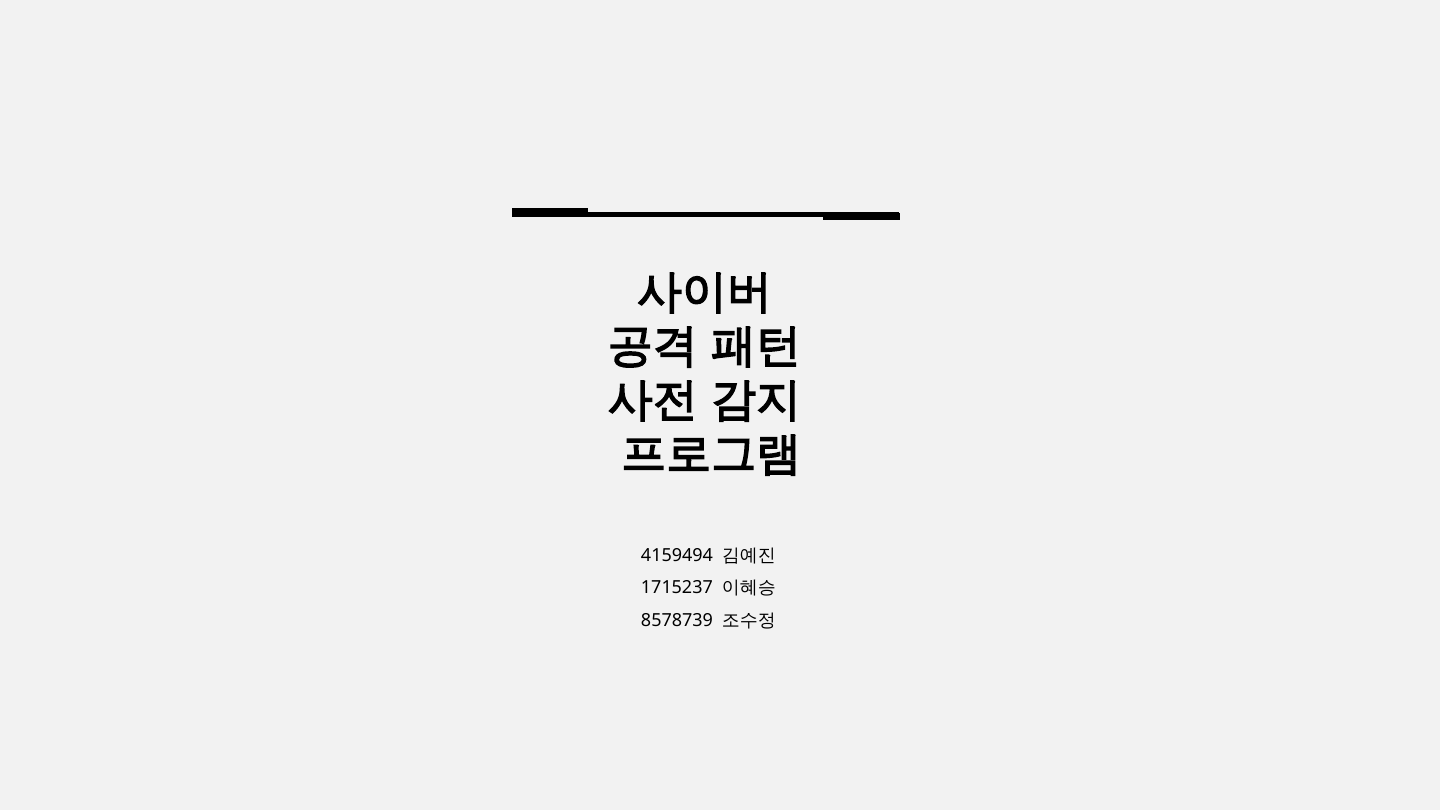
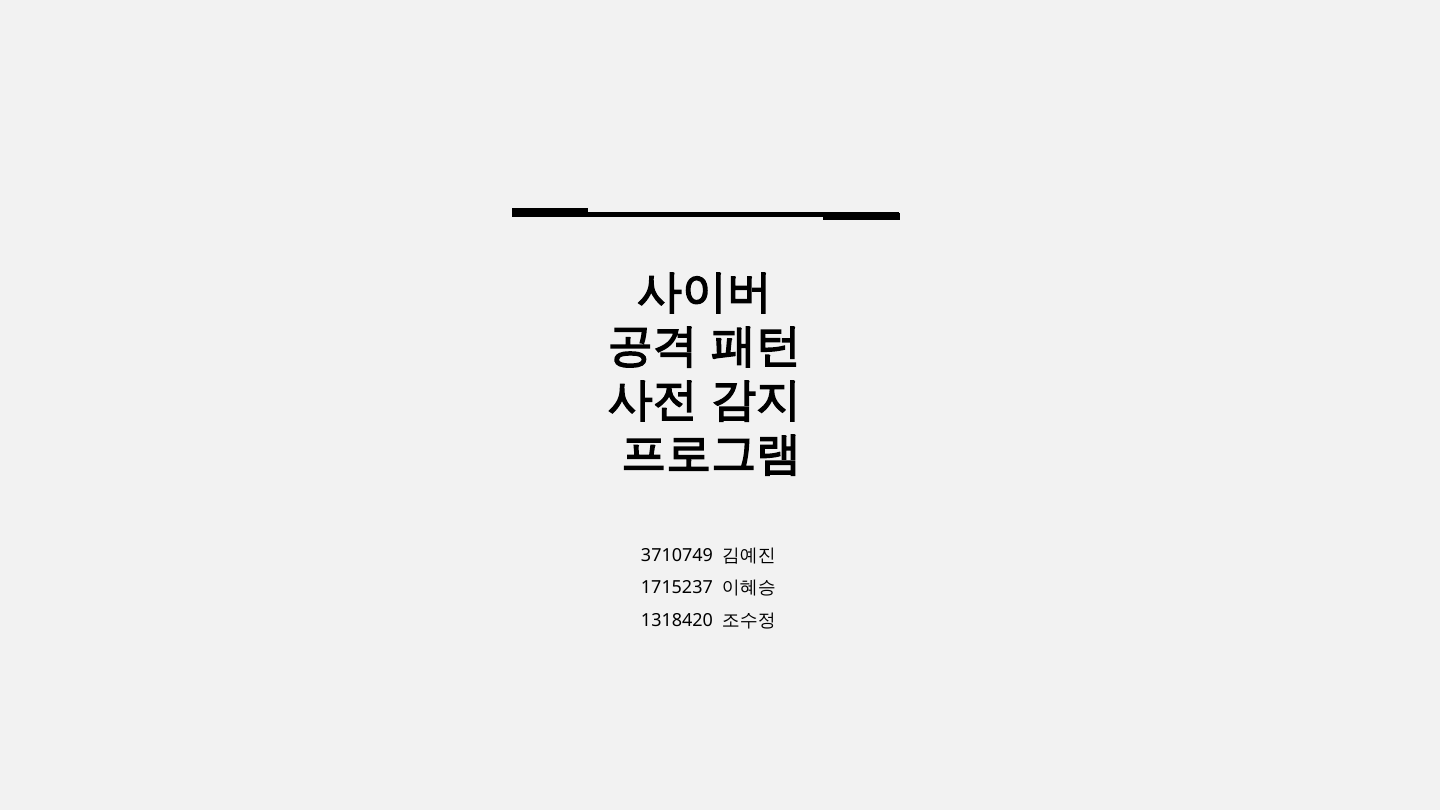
4159494: 4159494 -> 3710749
8578739: 8578739 -> 1318420
